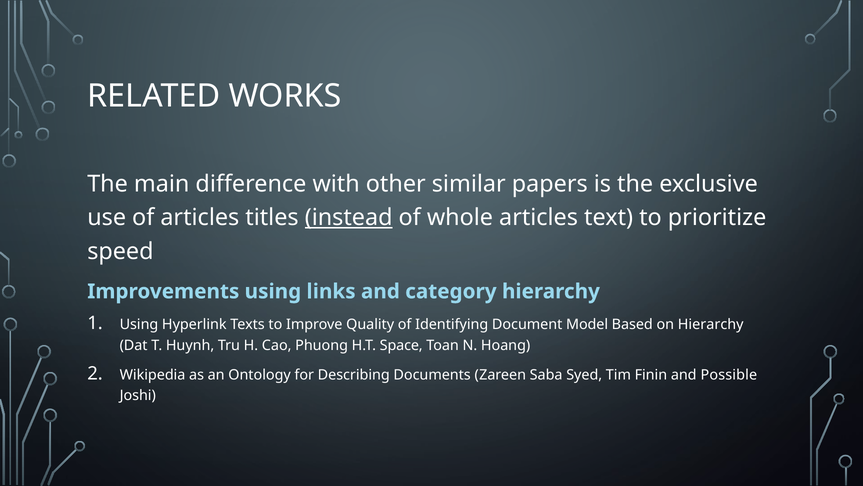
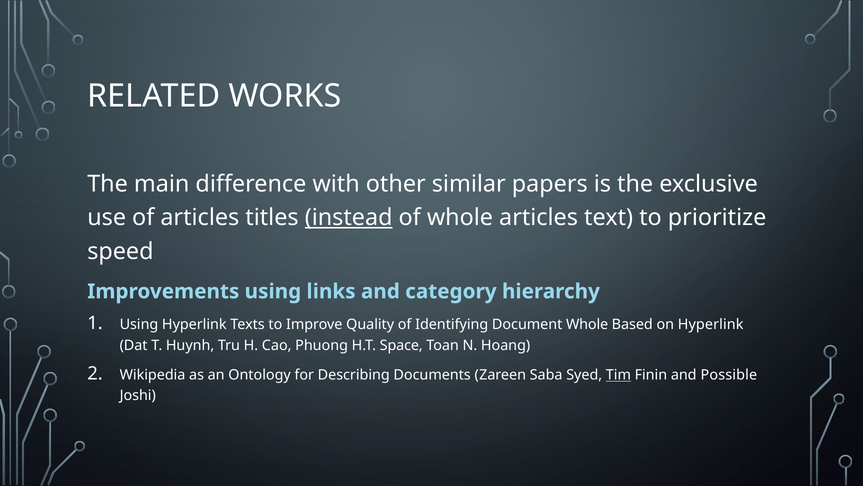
Document Model: Model -> Whole
on Hierarchy: Hierarchy -> Hyperlink
Tim underline: none -> present
